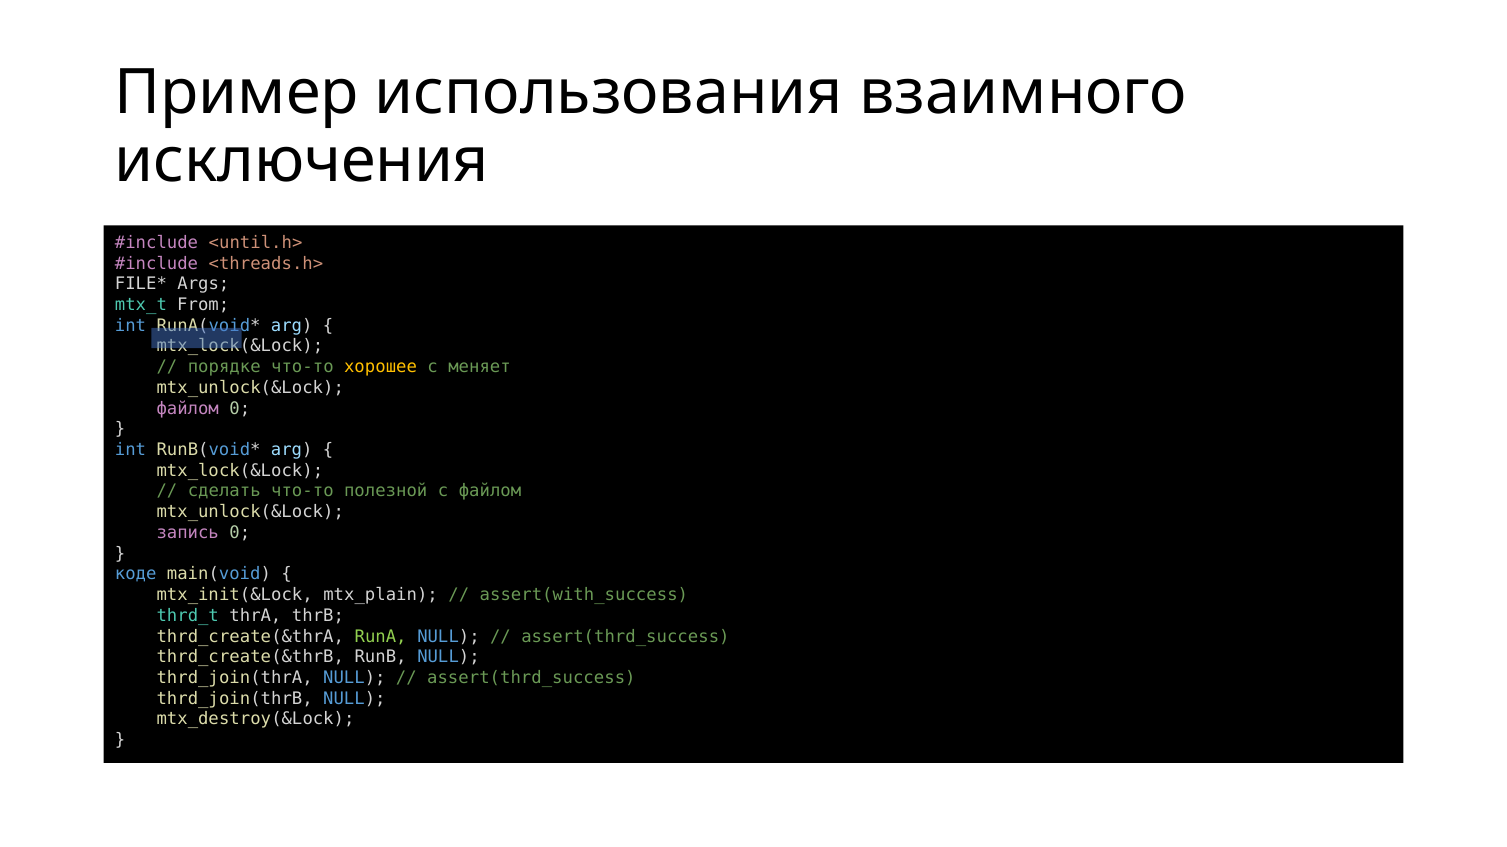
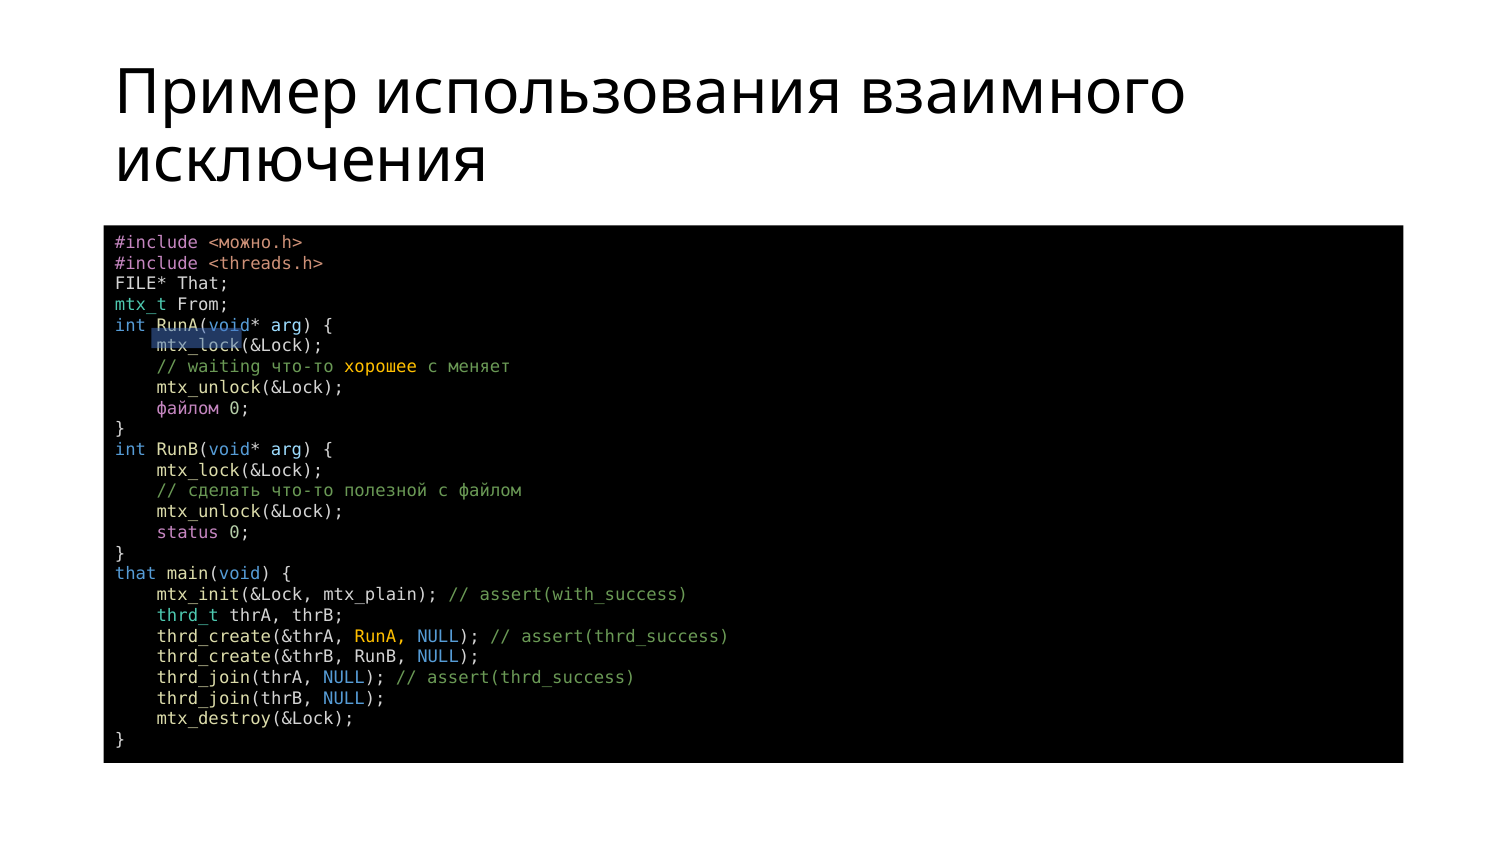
<until.h>: <until.h> -> <можно.h>
Args at (203, 284): Args -> That
порядке: порядке -> waiting
запись: запись -> status
коде at (136, 575): коде -> that
RunA colour: light green -> yellow
